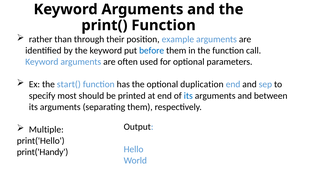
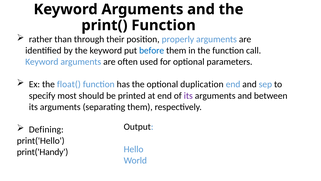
example: example -> properly
start(: start( -> float(
its at (188, 95) colour: blue -> purple
Multiple: Multiple -> Defining
